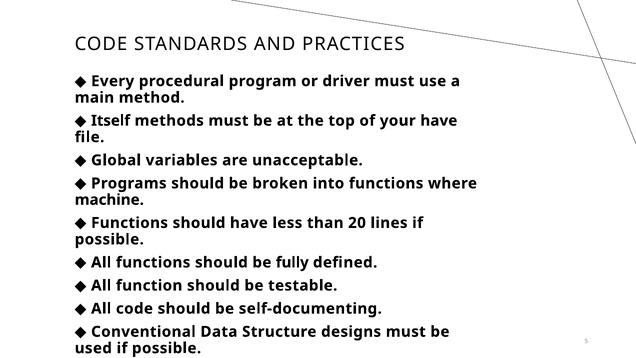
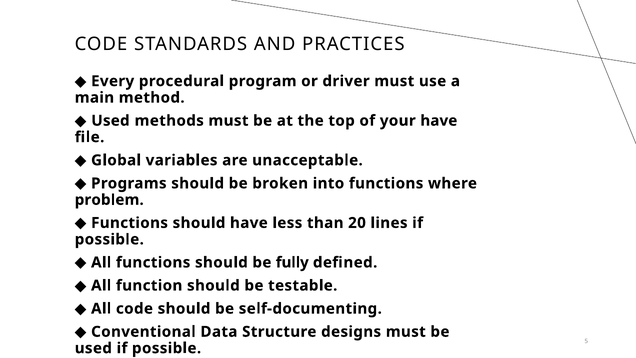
Itself at (111, 121): Itself -> Used
machine: machine -> problem
